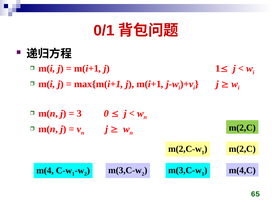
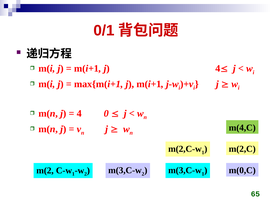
j 1: 1 -> 4
3 at (79, 113): 3 -> 4
m(2,C at (242, 128): m(2,C -> m(4,C
m(4: m(4 -> m(2
m(4,C: m(4,C -> m(0,C
